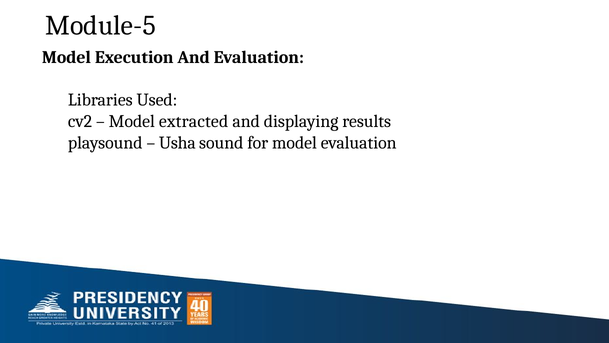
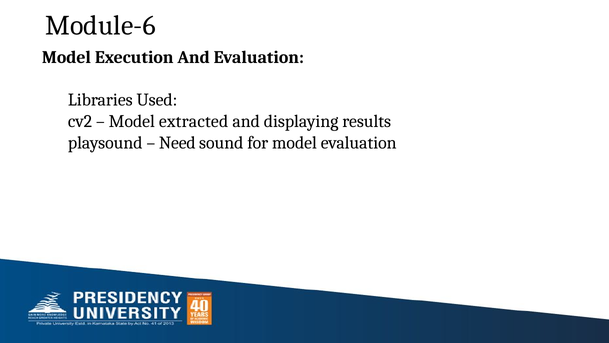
Module-5: Module-5 -> Module-6
Usha: Usha -> Need
